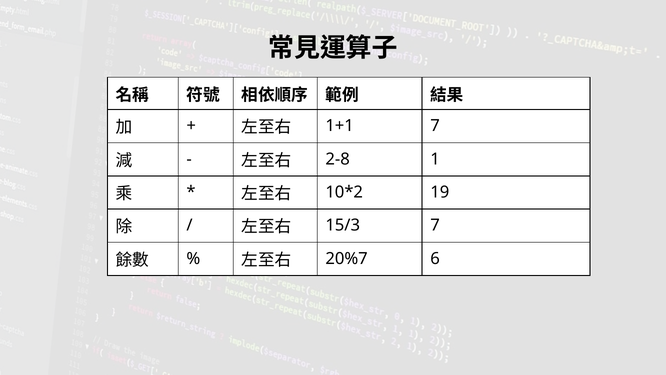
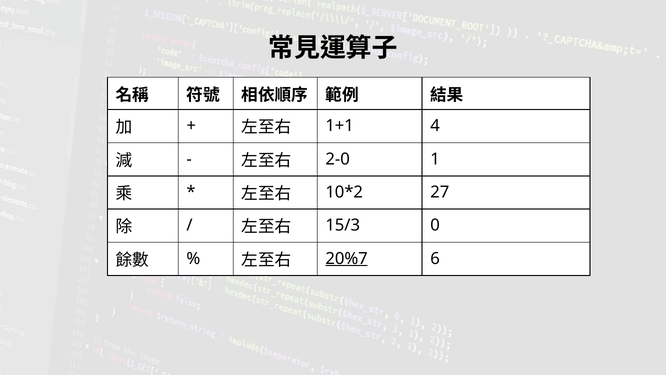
1+1 7: 7 -> 4
2-8: 2-8 -> 2-0
19: 19 -> 27
15/3 7: 7 -> 0
20%7 underline: none -> present
